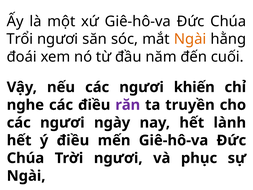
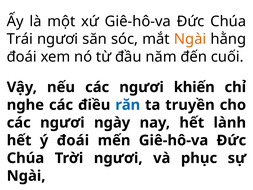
Trổi: Trổi -> Trái
răn colour: purple -> blue
ý điều: điều -> đoái
